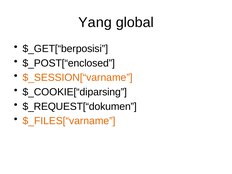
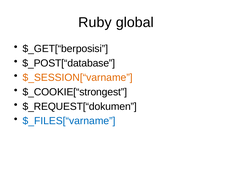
Yang: Yang -> Ruby
$_POST[“enclosed: $_POST[“enclosed -> $_POST[“database
$_COOKIE[“diparsing: $_COOKIE[“diparsing -> $_COOKIE[“strongest
$_FILES[“varname colour: orange -> blue
